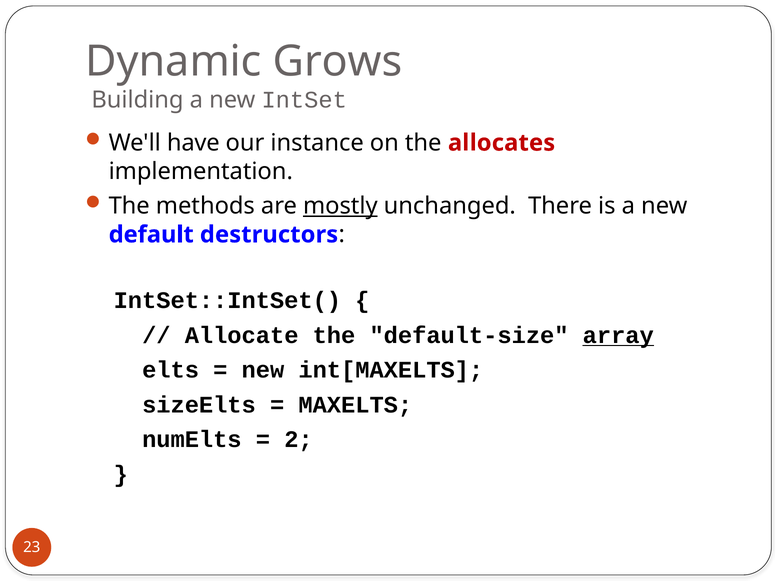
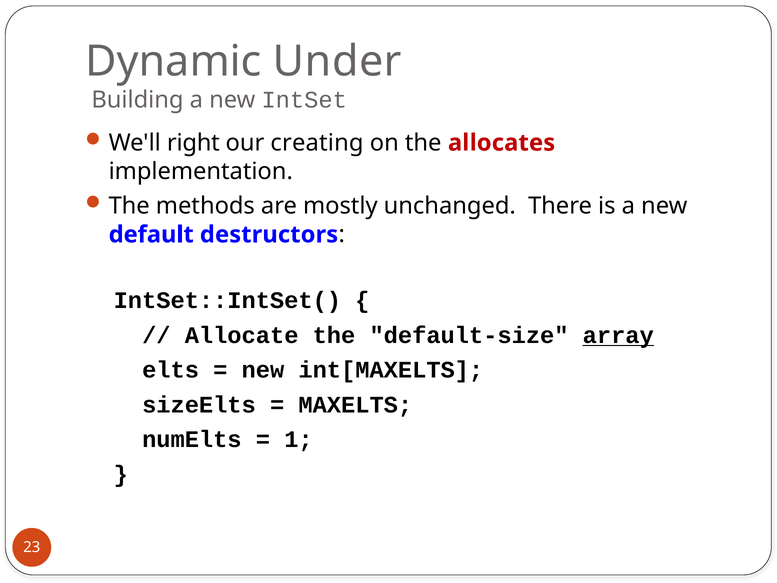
Grows: Grows -> Under
have: have -> right
instance: instance -> creating
mostly underline: present -> none
2: 2 -> 1
